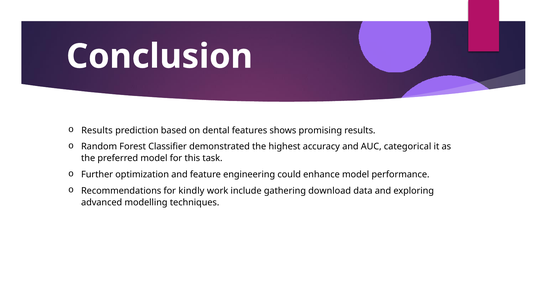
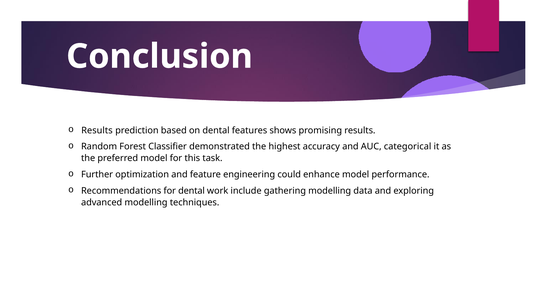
for kindly: kindly -> dental
gathering download: download -> modelling
